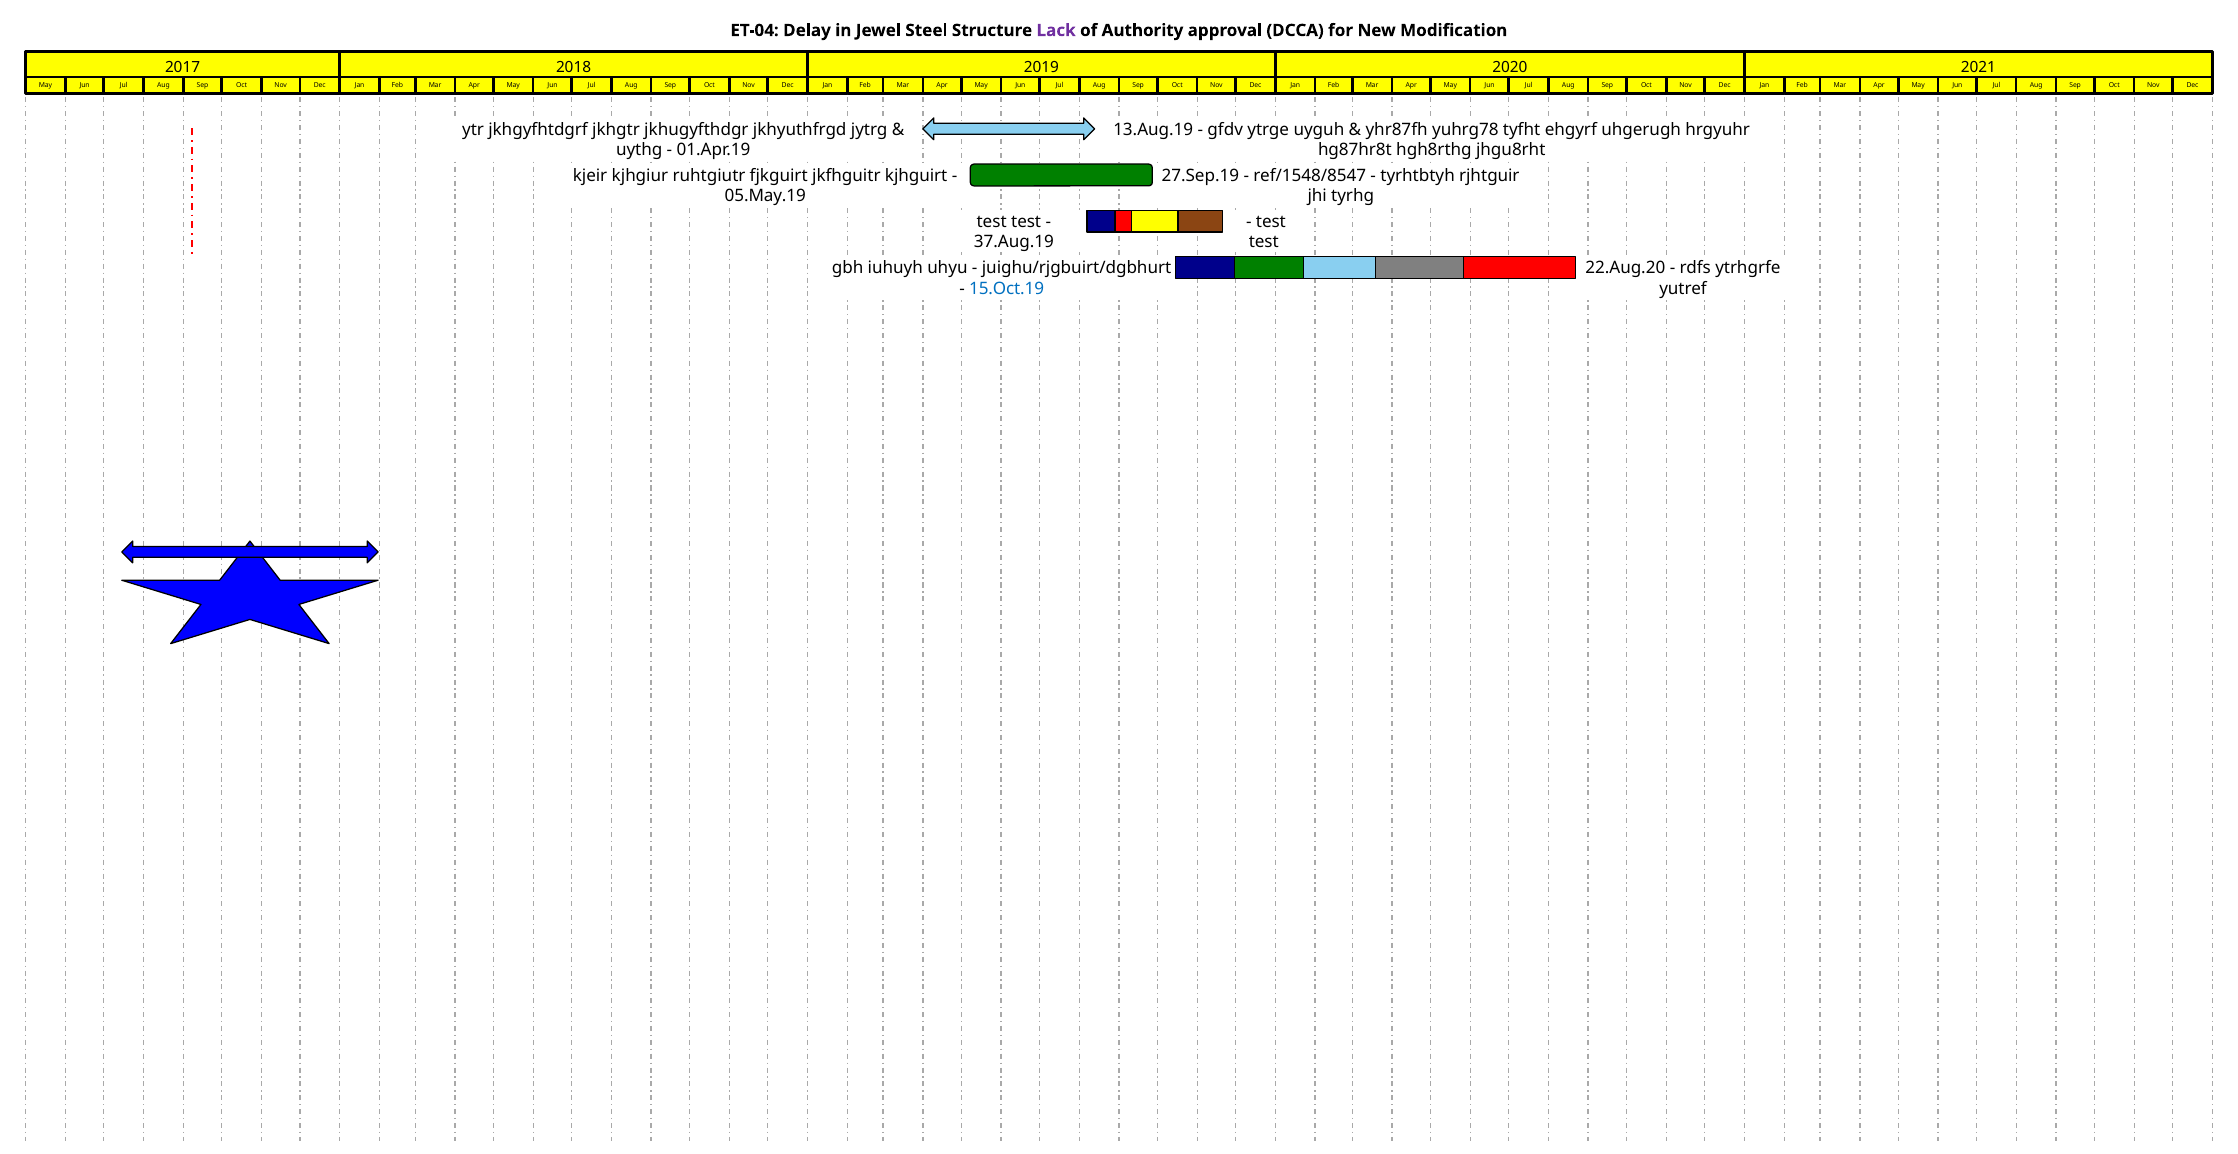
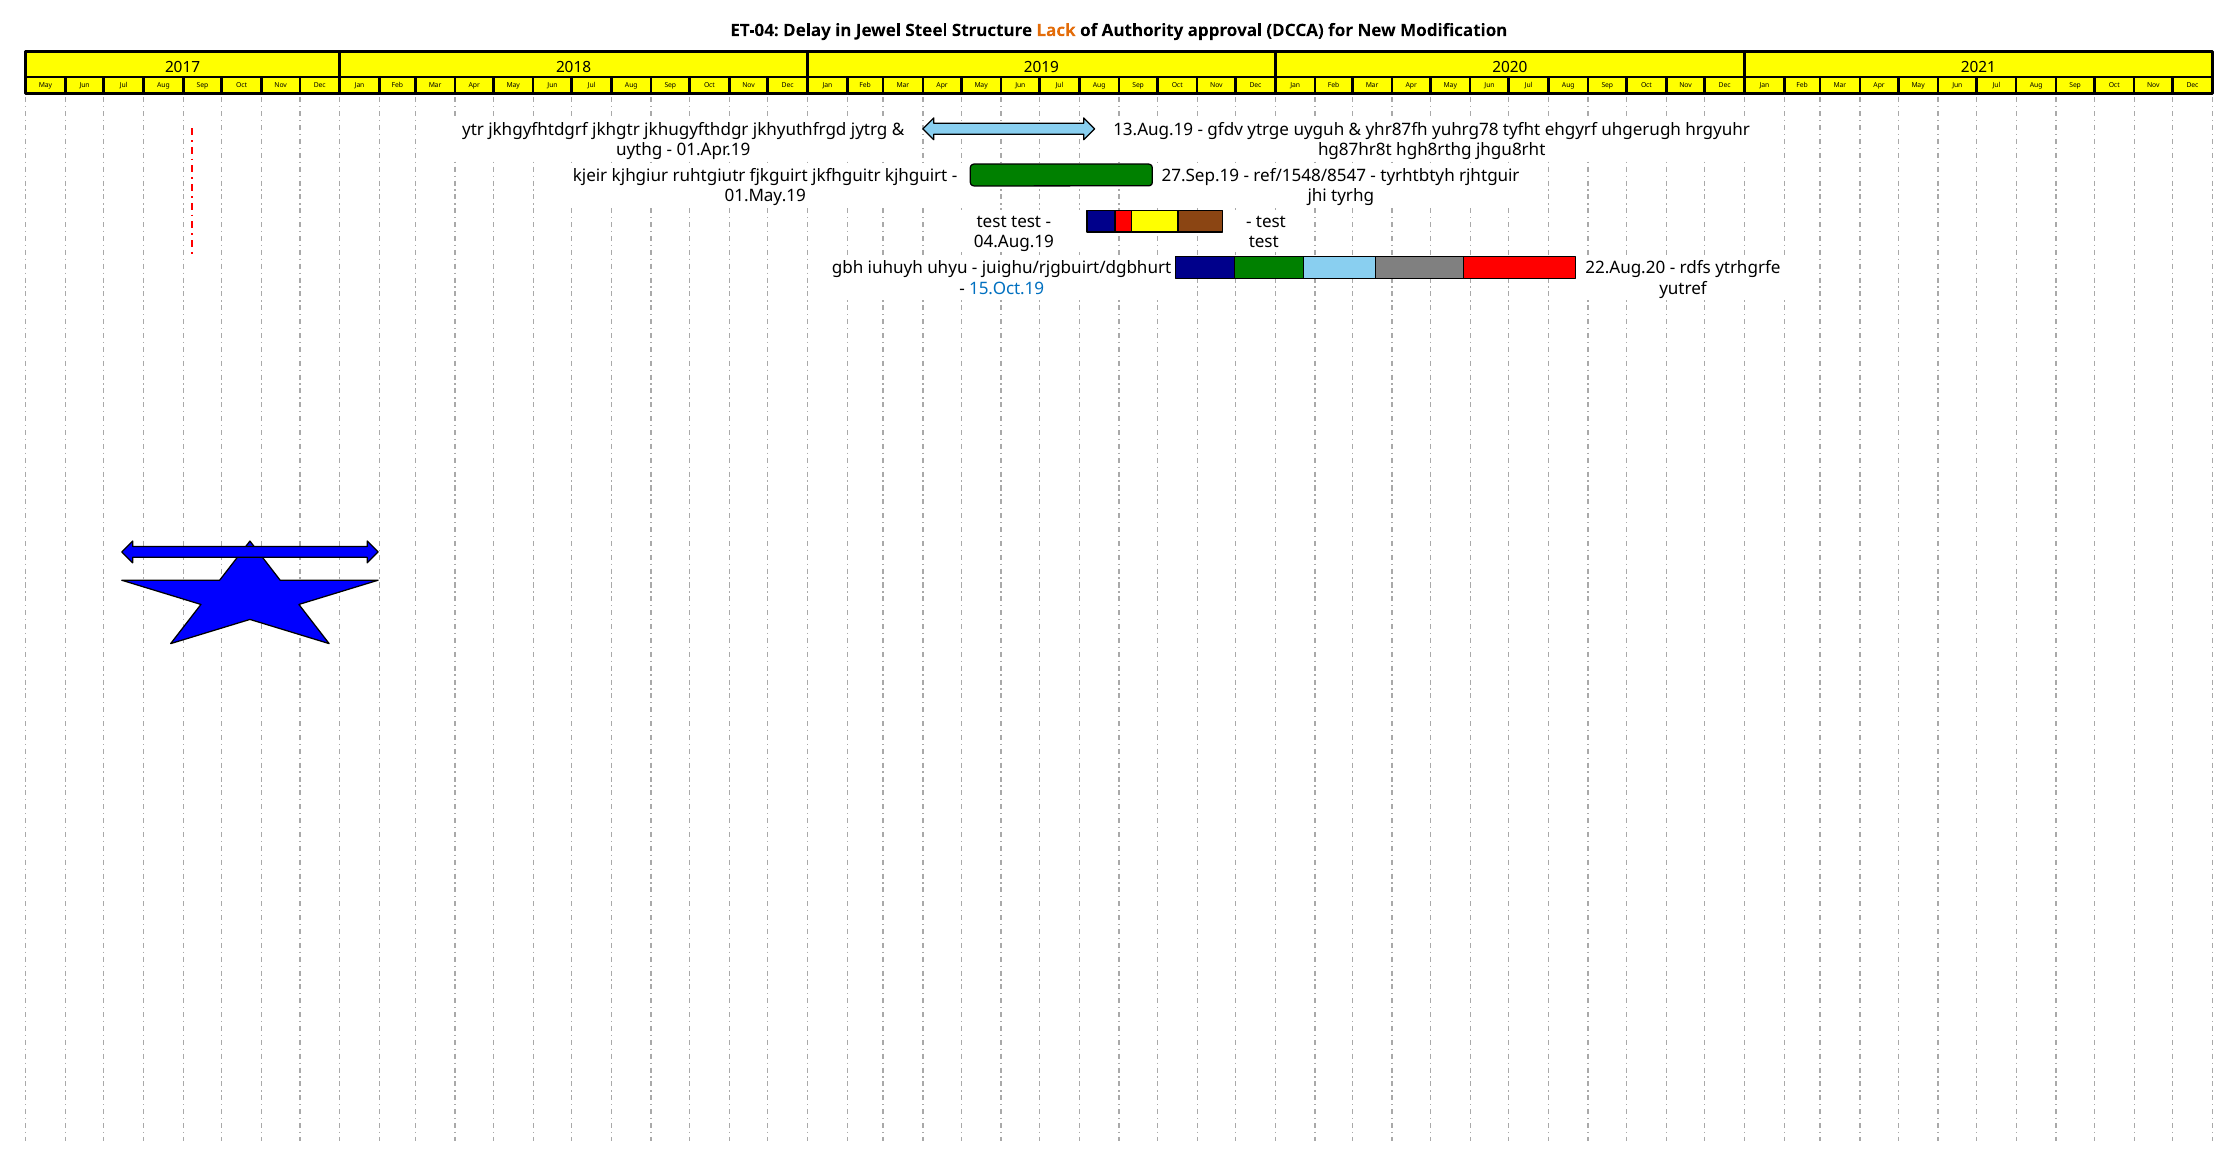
Lack colour: purple -> orange
05.May.19: 05.May.19 -> 01.May.19
37.Aug.19: 37.Aug.19 -> 04.Aug.19
